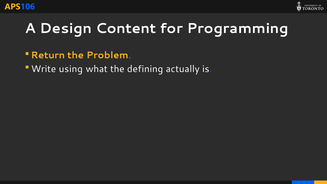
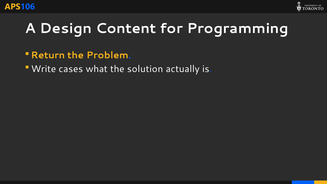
using: using -> cases
defining: defining -> solution
